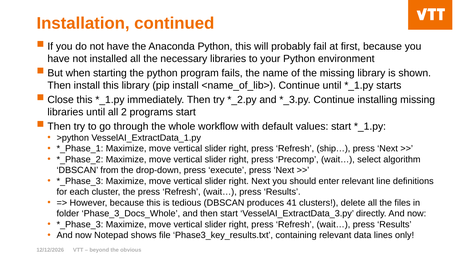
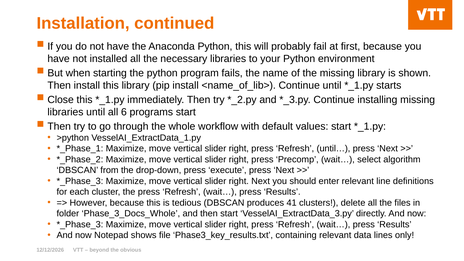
2: 2 -> 6
ship…: ship… -> until…
